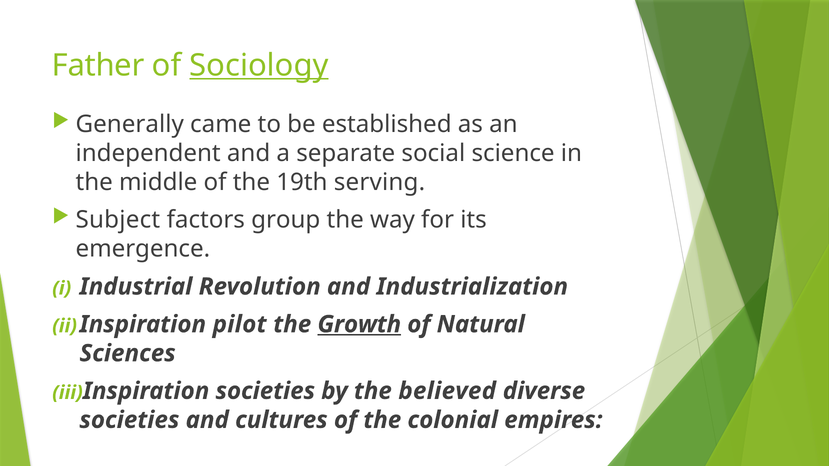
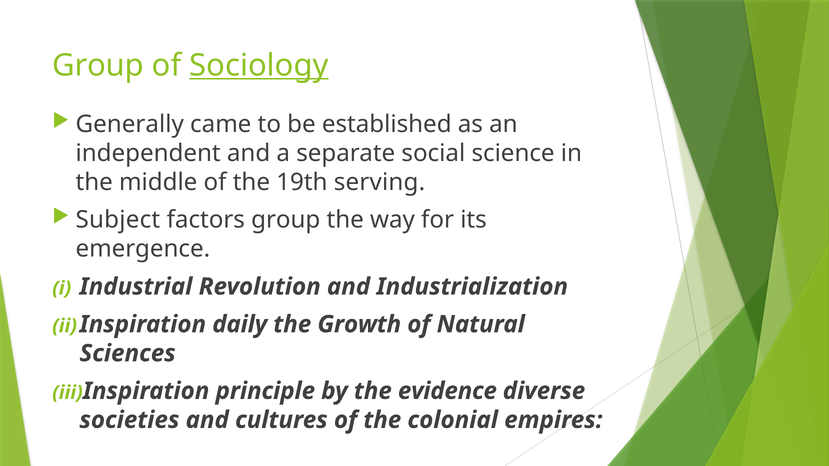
Father at (98, 65): Father -> Group
pilot: pilot -> daily
Growth underline: present -> none
Inspiration societies: societies -> principle
believed: believed -> evidence
